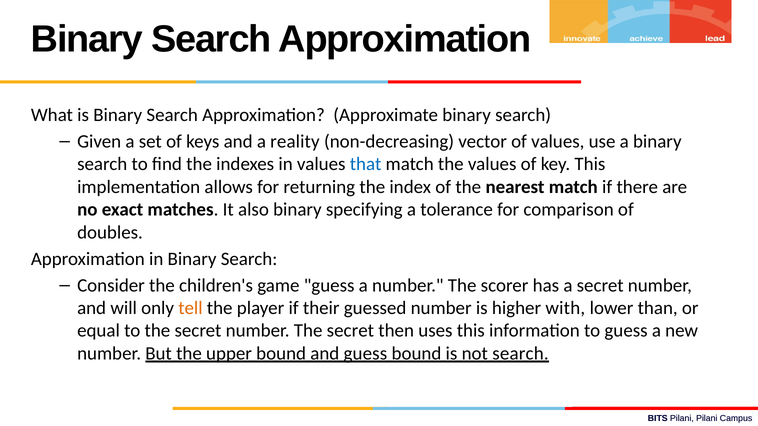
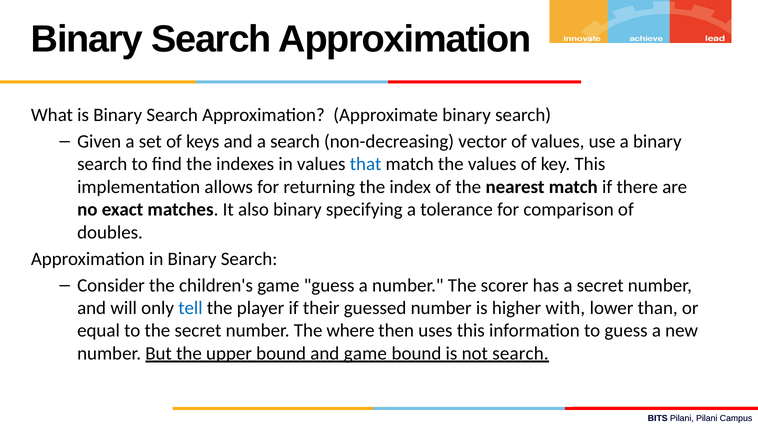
a reality: reality -> search
tell colour: orange -> blue
number The secret: secret -> where
and guess: guess -> game
